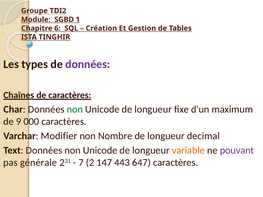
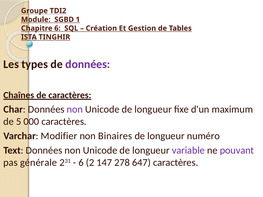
non at (75, 109) colour: green -> purple
9: 9 -> 5
Nombre: Nombre -> Binaires
decimal: decimal -> numéro
variable colour: orange -> purple
7 at (81, 163): 7 -> 6
443: 443 -> 278
